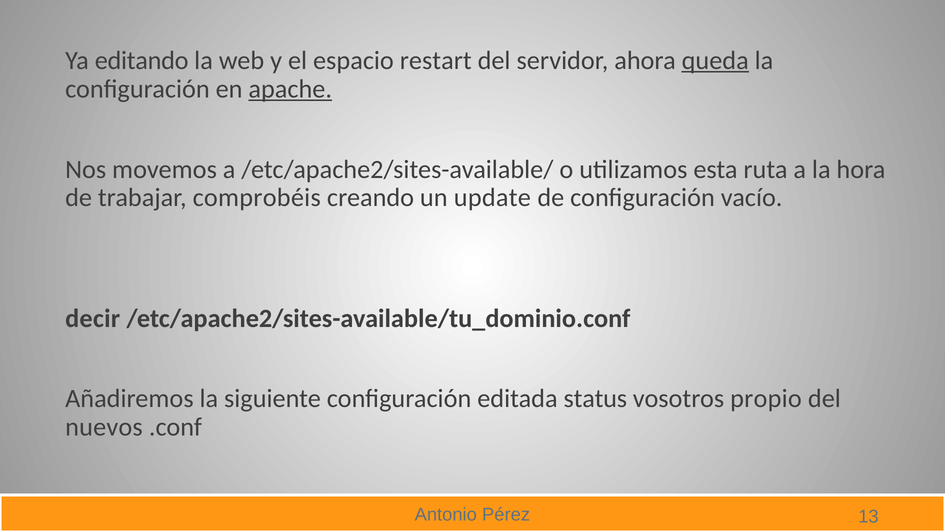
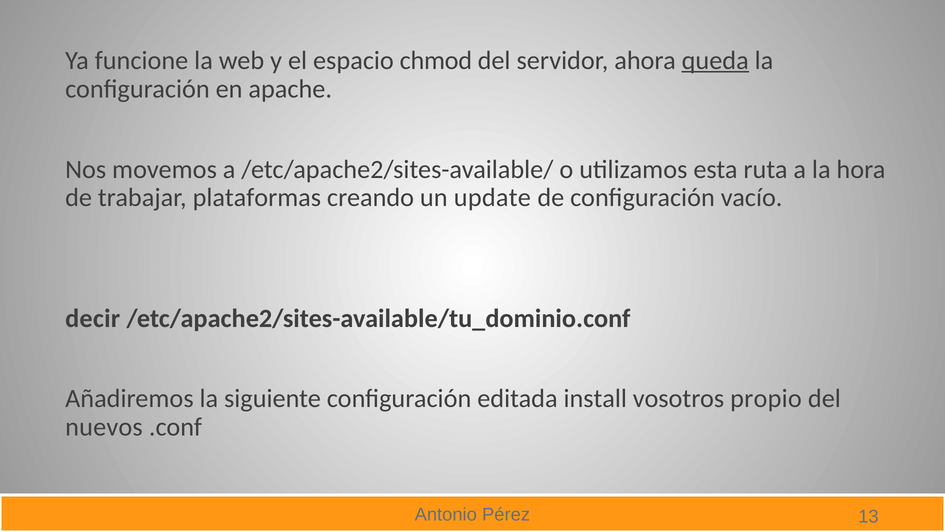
editando: editando -> funcione
restart: restart -> chmod
apache underline: present -> none
comprobéis: comprobéis -> plataformas
status: status -> install
